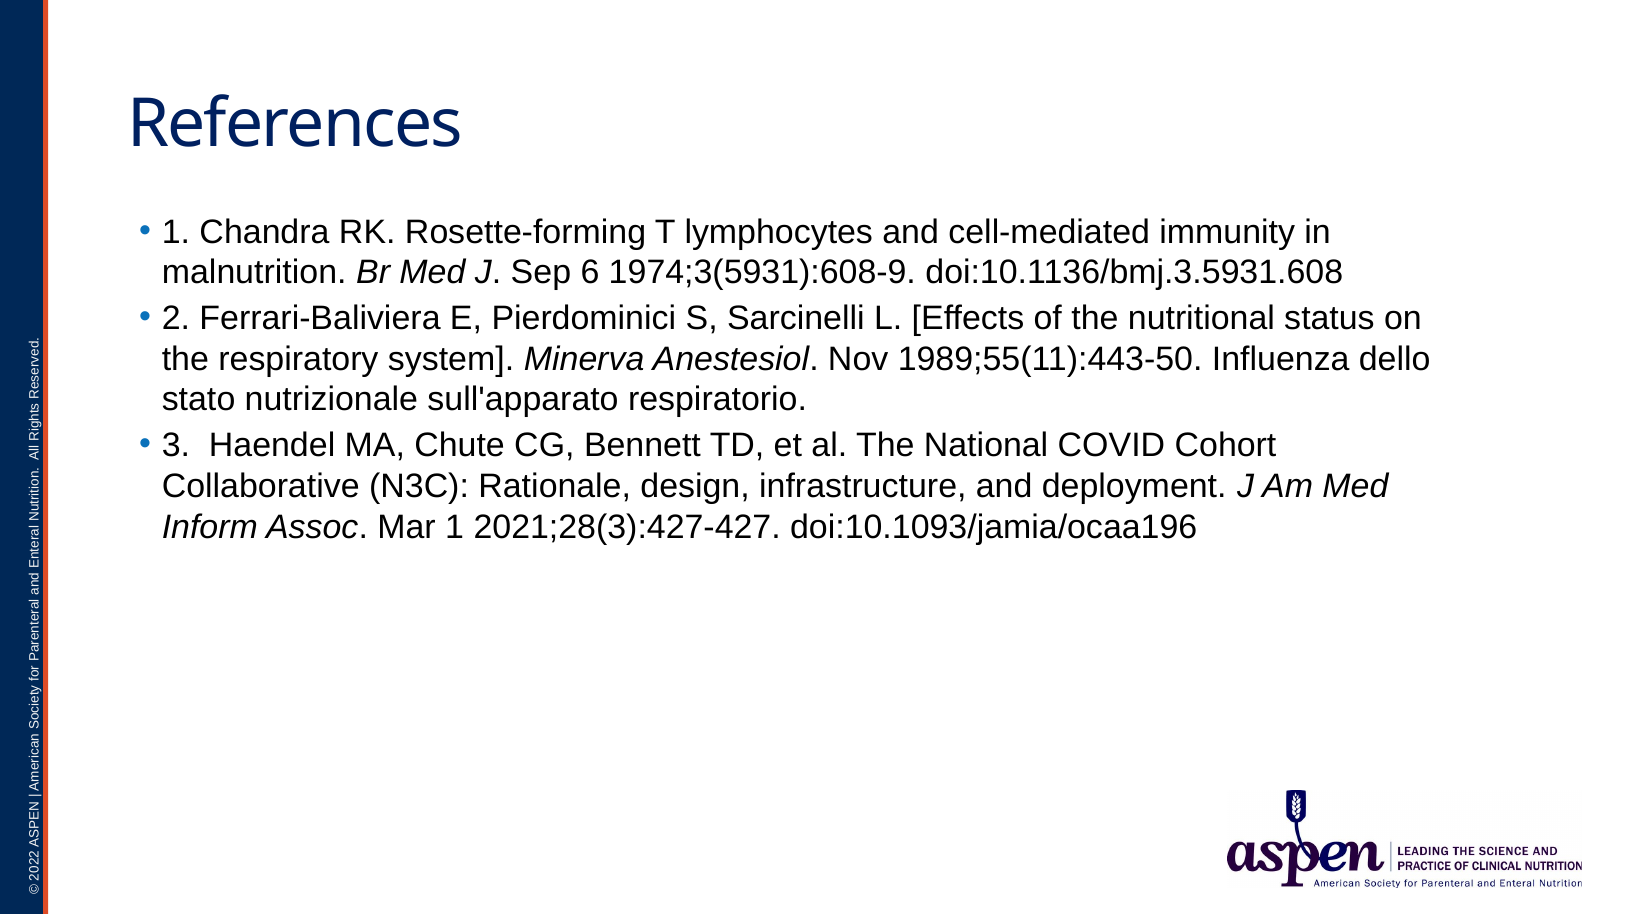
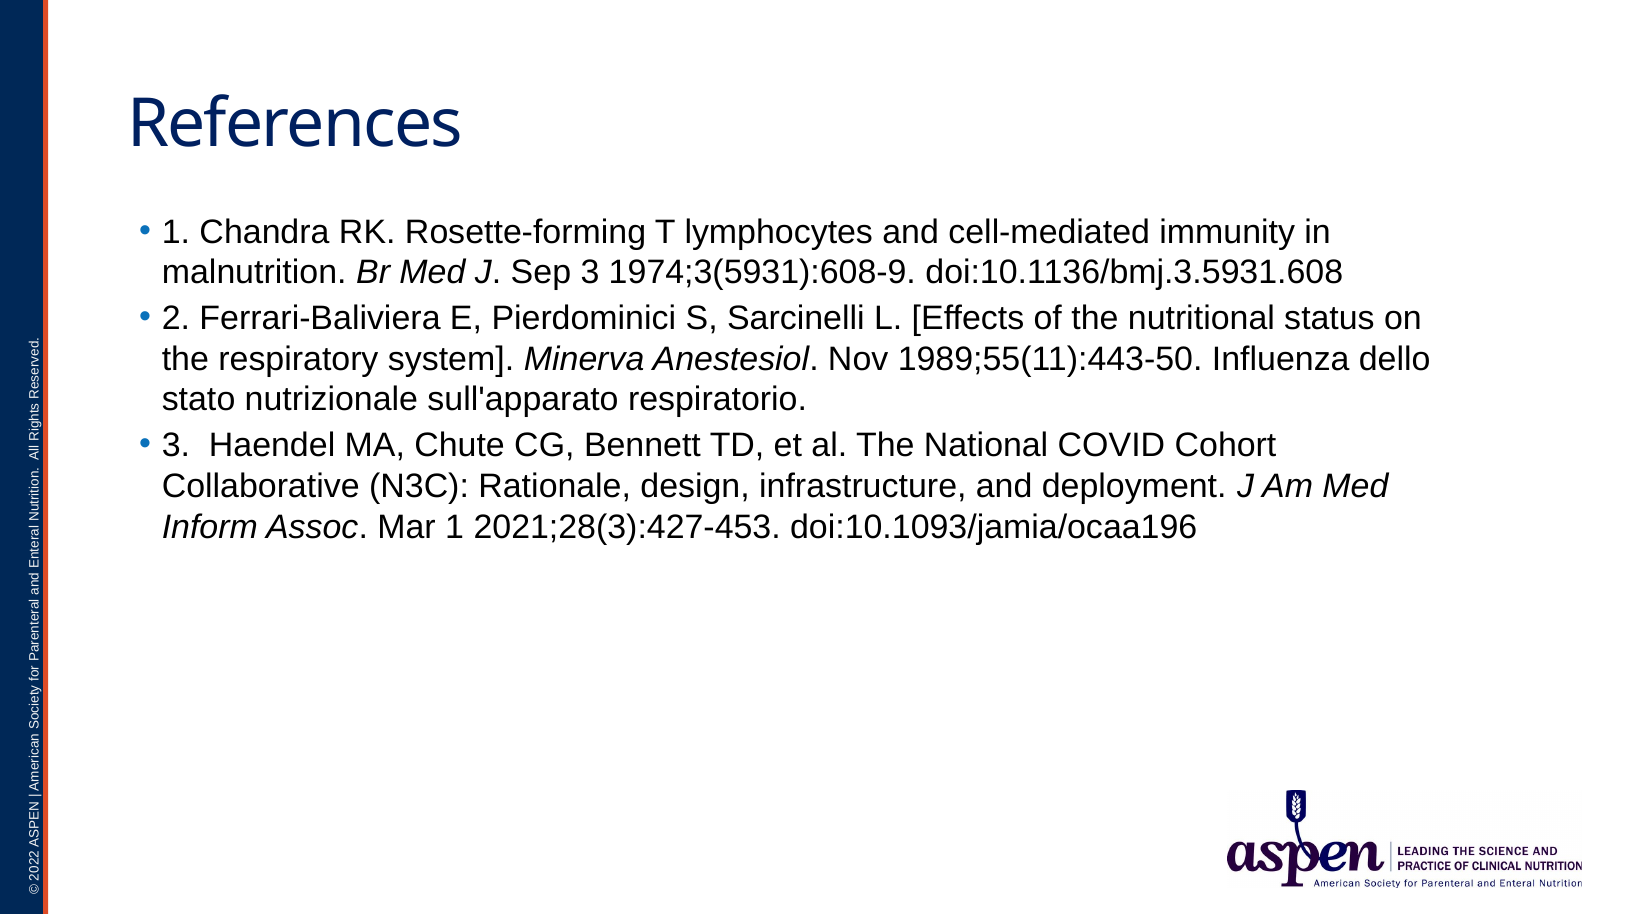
Sep 6: 6 -> 3
2021;28(3):427-427: 2021;28(3):427-427 -> 2021;28(3):427-453
